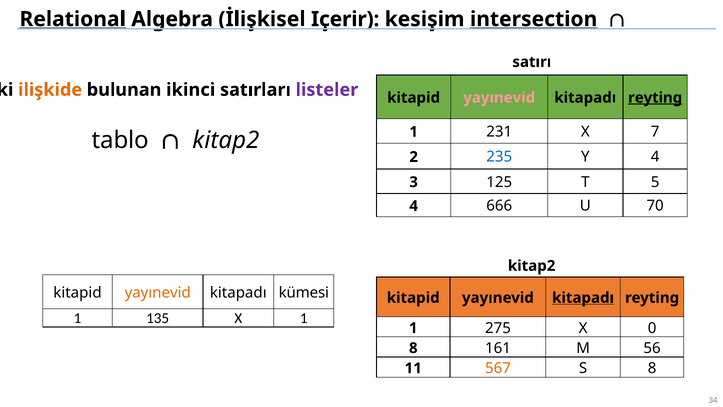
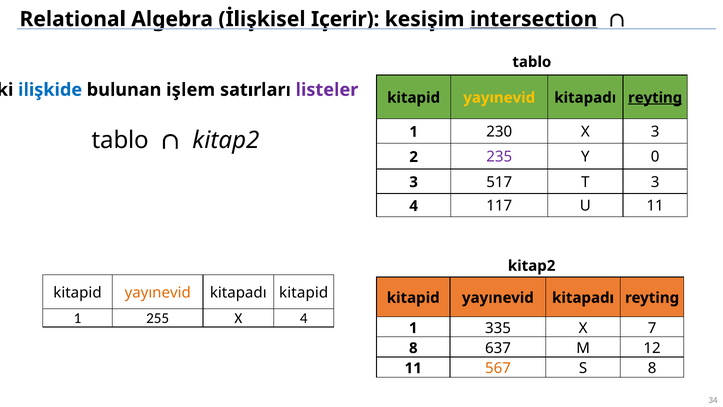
Relational underline: present -> none
satırı at (532, 62): satırı -> tablo
ilişkide colour: orange -> blue
ikinci: ikinci -> işlem
yayınevid at (499, 98) colour: pink -> yellow
231: 231 -> 230
X 7: 7 -> 3
235 colour: blue -> purple
Y 4: 4 -> 0
125: 125 -> 517
T 5: 5 -> 3
666: 666 -> 117
U 70: 70 -> 11
kitapadı kümesi: kümesi -> kitapid
kitapadı at (583, 298) underline: present -> none
135: 135 -> 255
X 1: 1 -> 4
275: 275 -> 335
0: 0 -> 7
161: 161 -> 637
56: 56 -> 12
